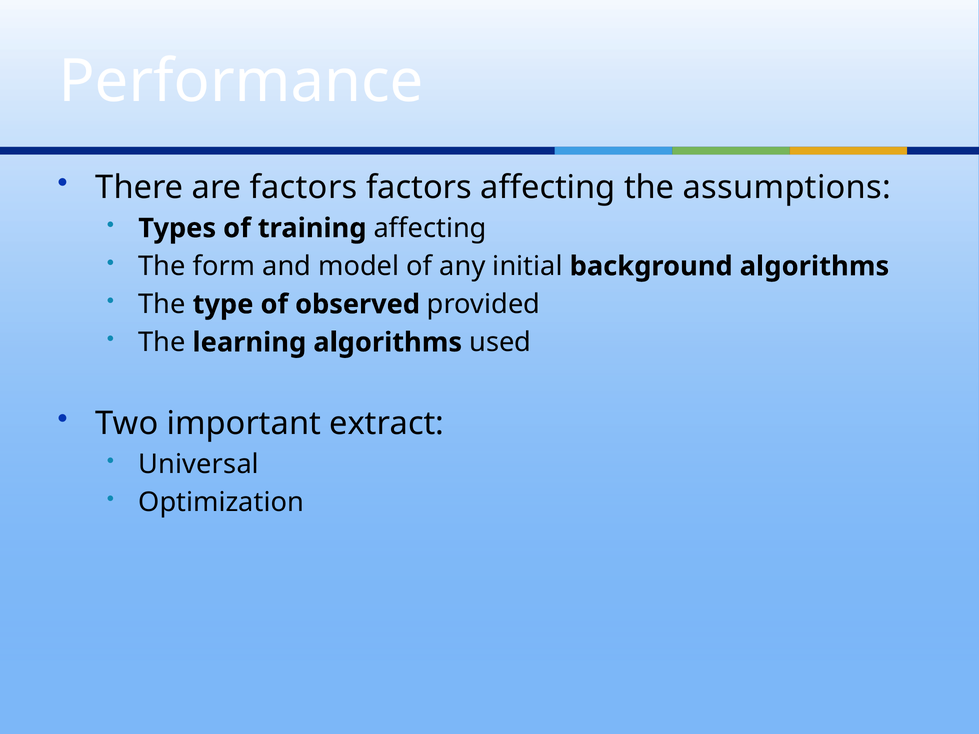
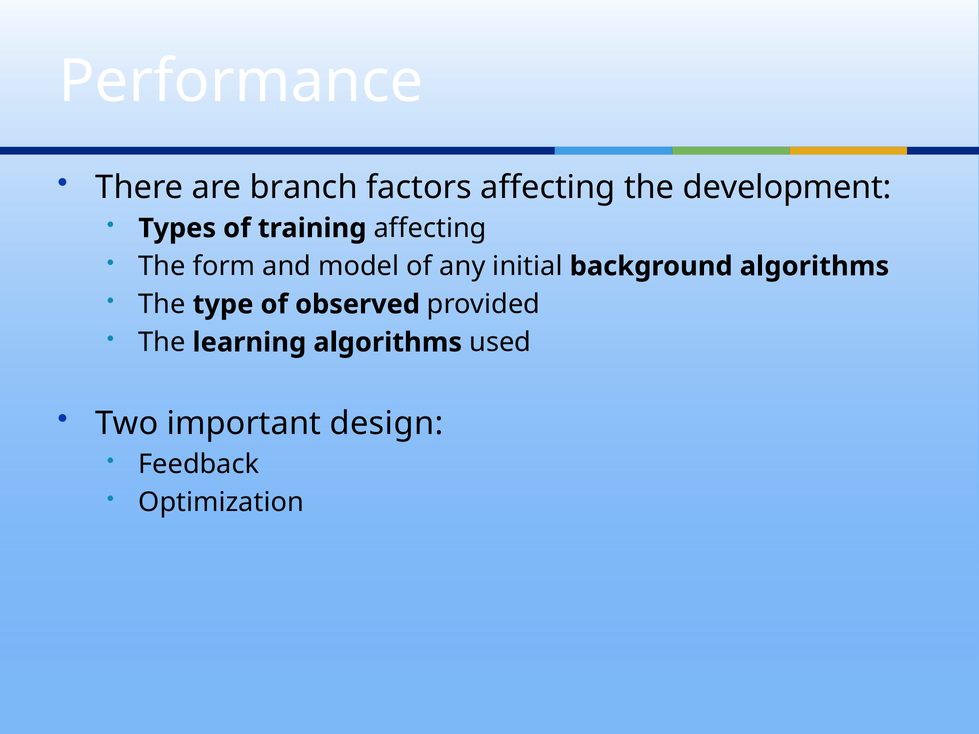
are factors: factors -> branch
assumptions: assumptions -> development
extract: extract -> design
Universal: Universal -> Feedback
